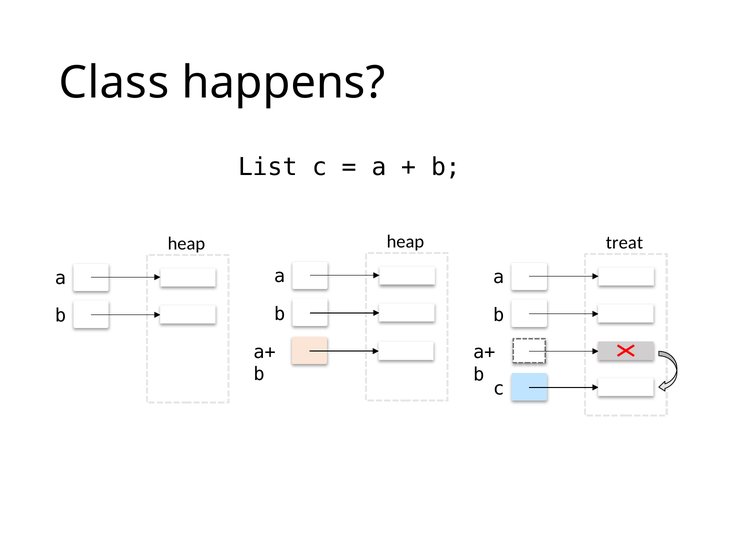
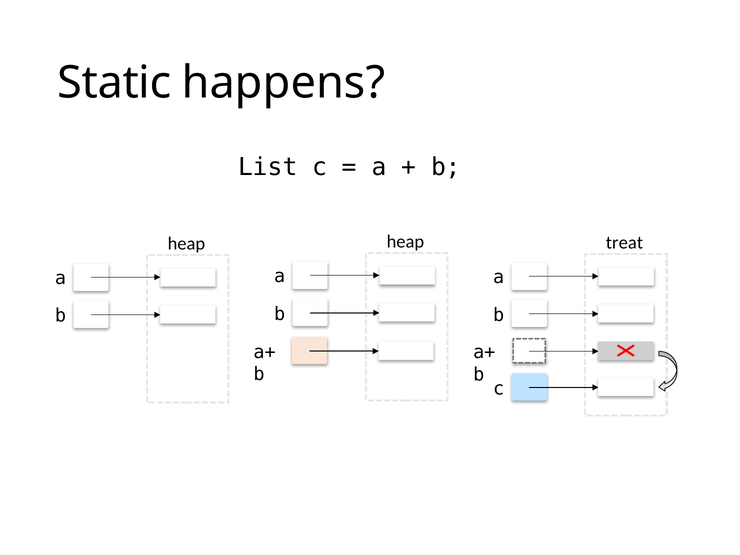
Class: Class -> Static
